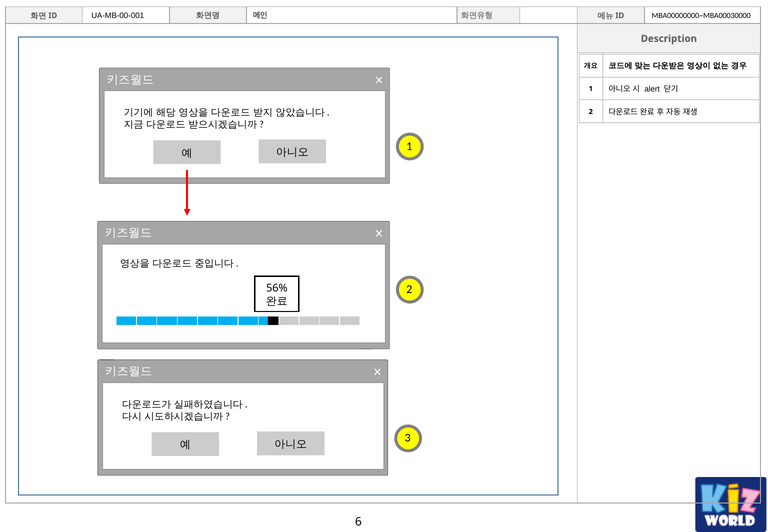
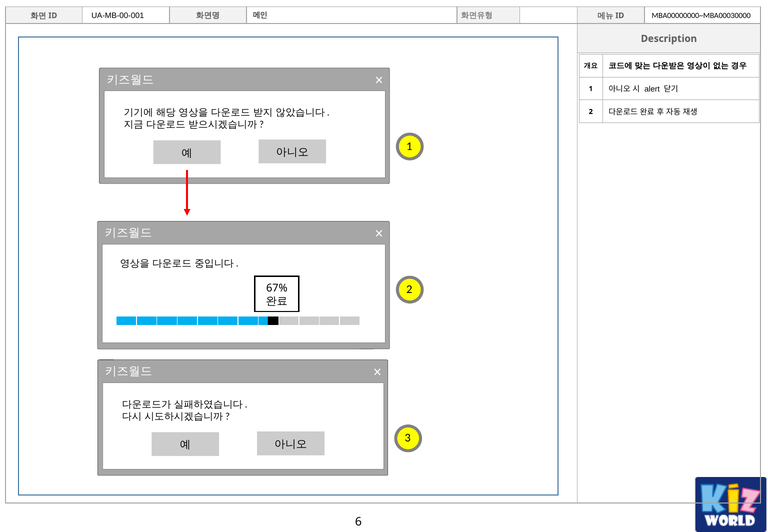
56%: 56% -> 67%
